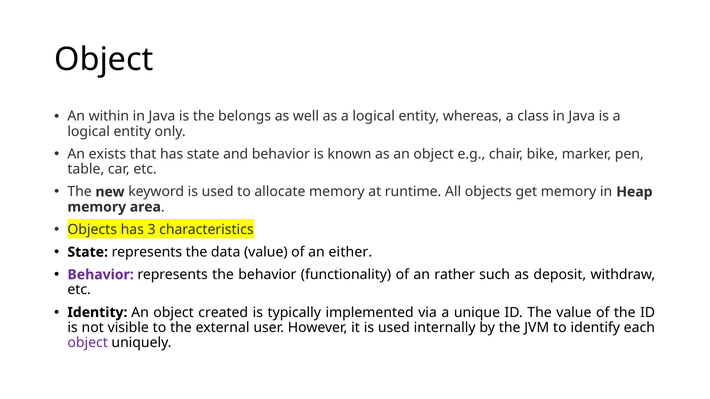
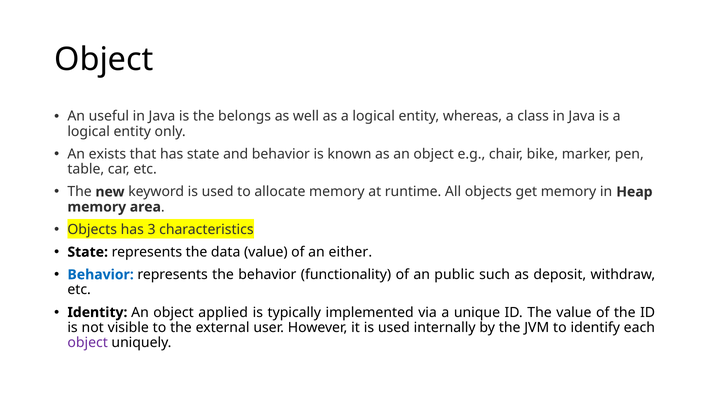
within: within -> useful
Behavior at (101, 275) colour: purple -> blue
rather: rather -> public
created: created -> applied
